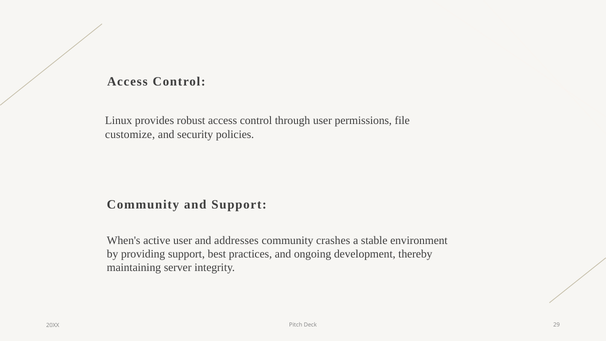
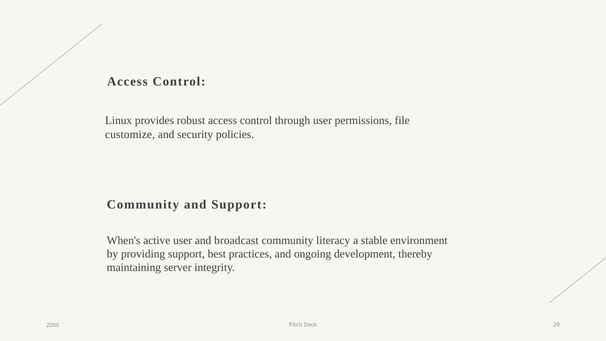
addresses: addresses -> broadcast
crashes: crashes -> literacy
